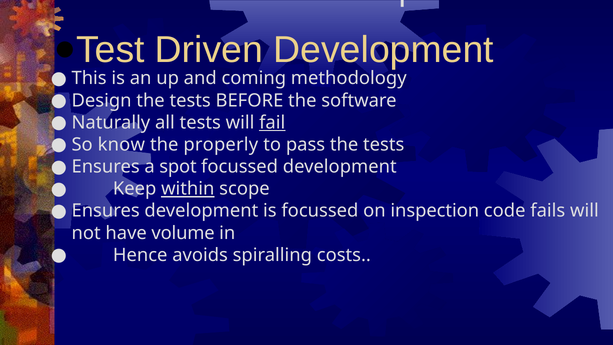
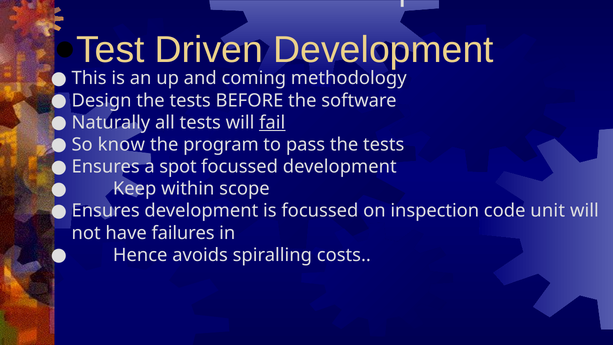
properly: properly -> program
within underline: present -> none
fails: fails -> unit
volume: volume -> failures
